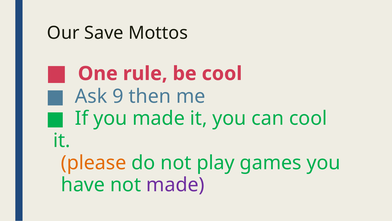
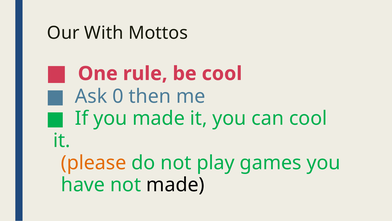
Save: Save -> With
9: 9 -> 0
made at (175, 185) colour: purple -> black
